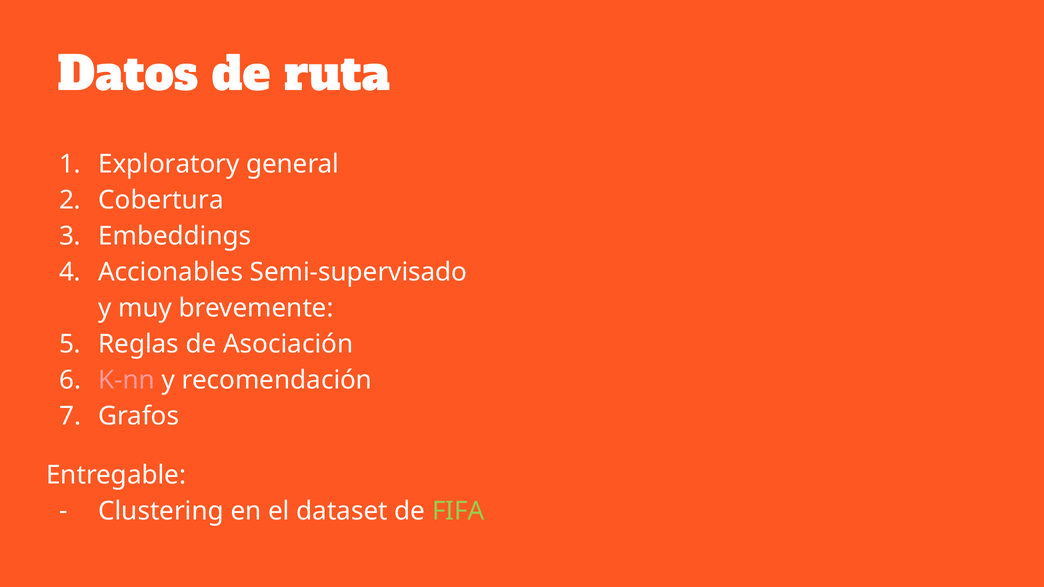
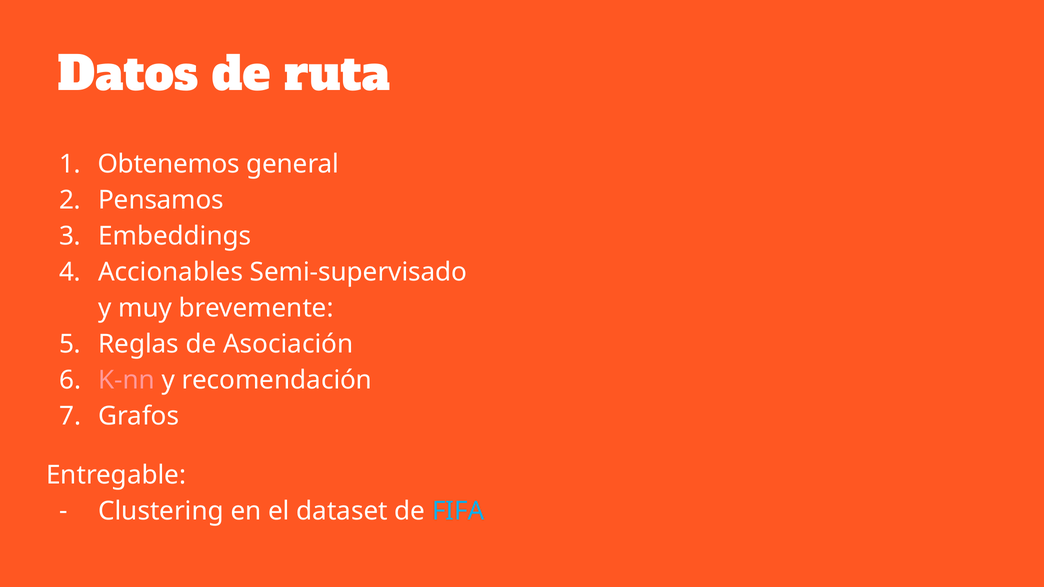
Exploratory: Exploratory -> Obtenemos
Cobertura: Cobertura -> Pensamos
FIFA colour: light green -> light blue
